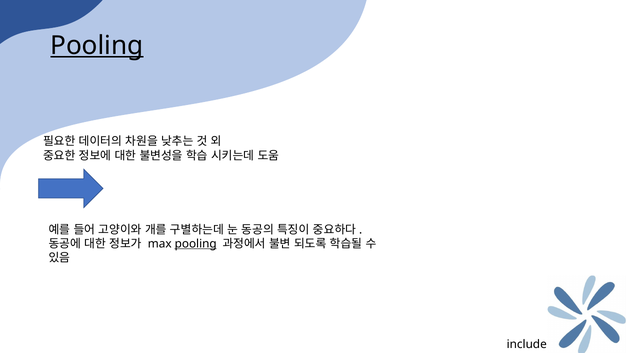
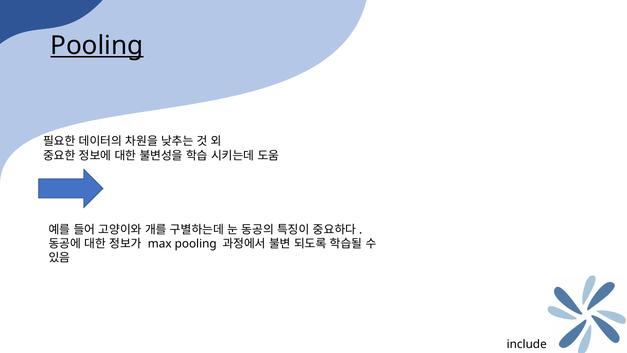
pooling at (196, 244) underline: present -> none
